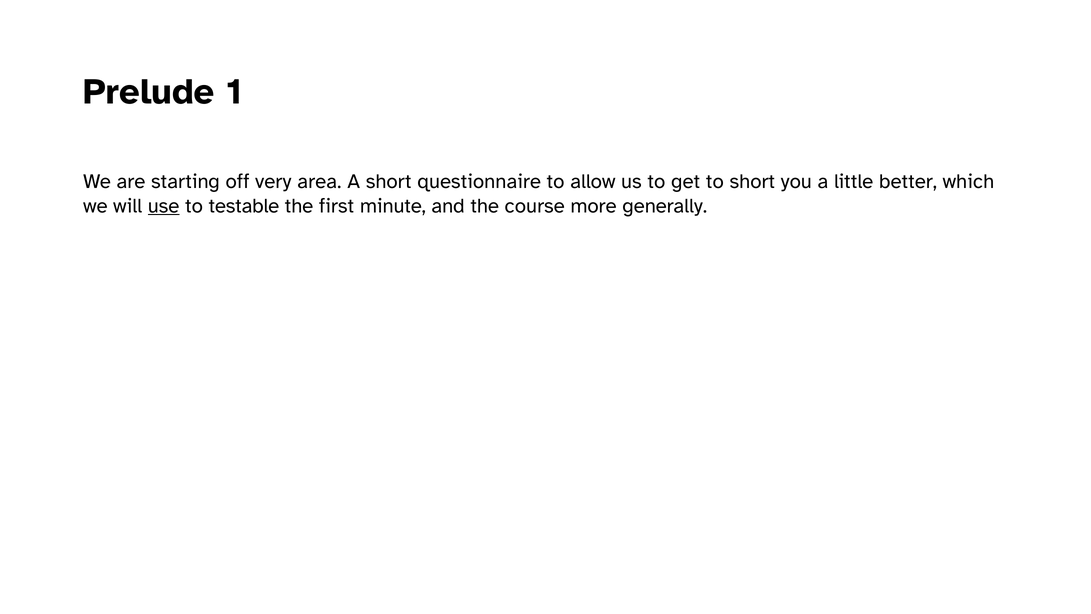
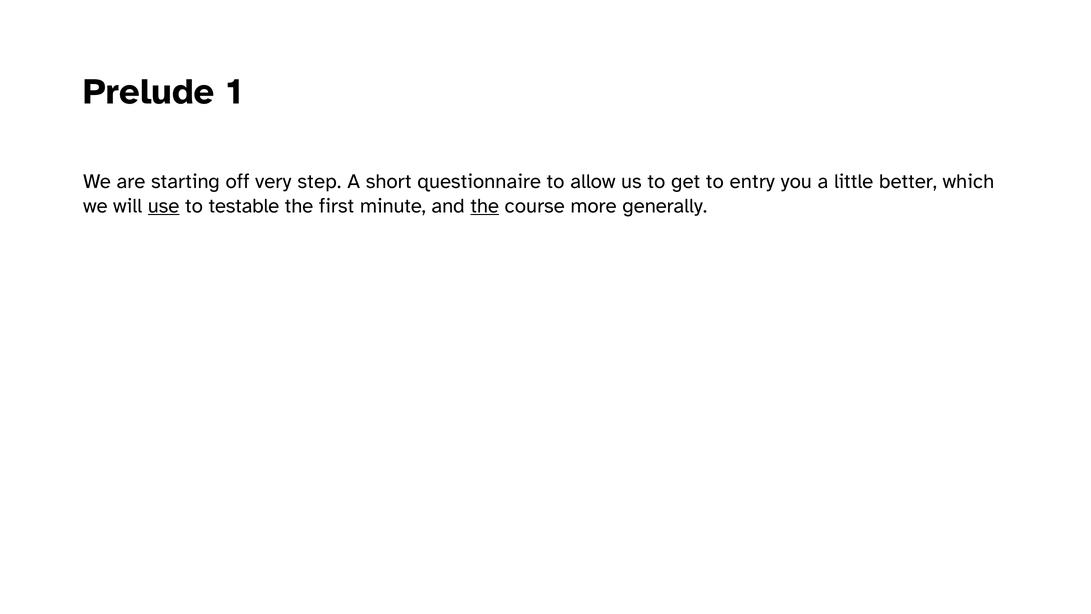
area: area -> step
to short: short -> entry
the at (485, 206) underline: none -> present
